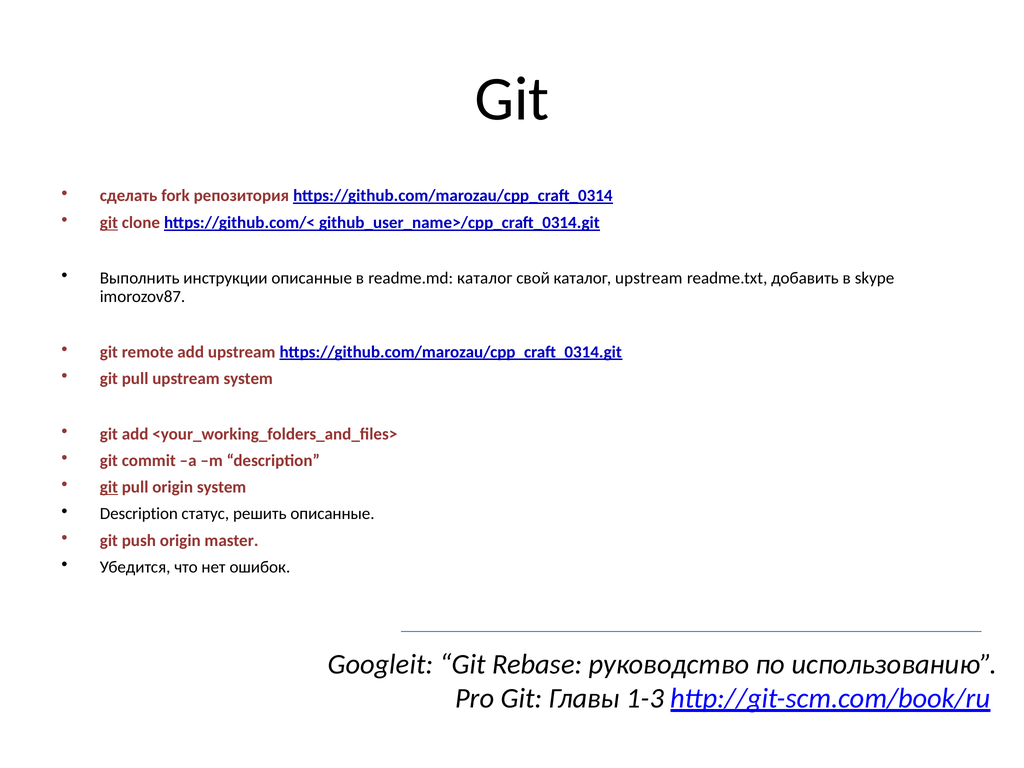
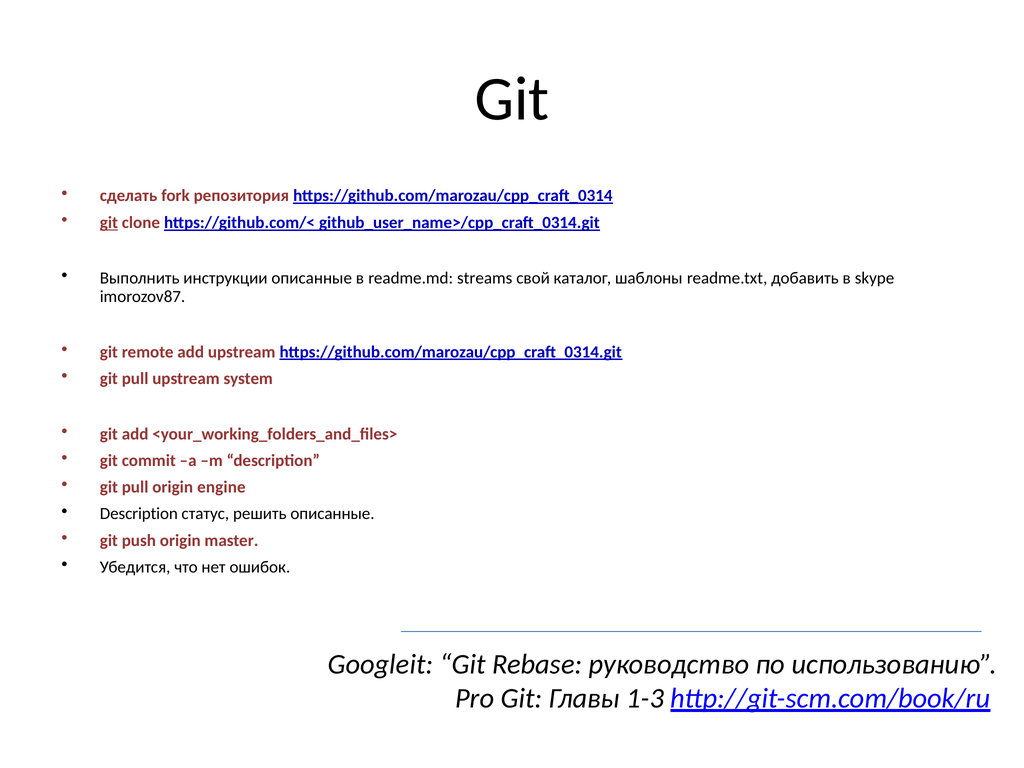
readme.md каталог: каталог -> streams
каталог upstream: upstream -> шаблоны
git at (109, 487) underline: present -> none
origin system: system -> engine
